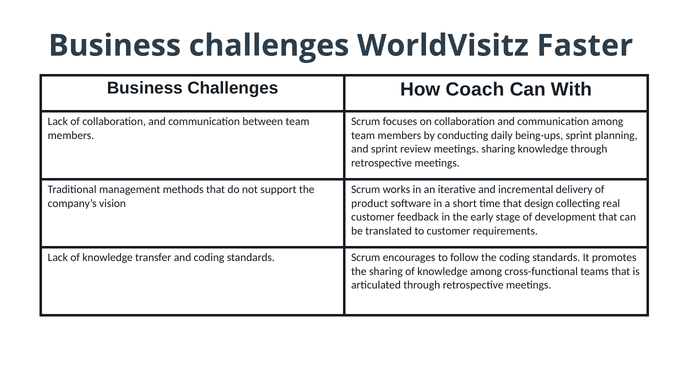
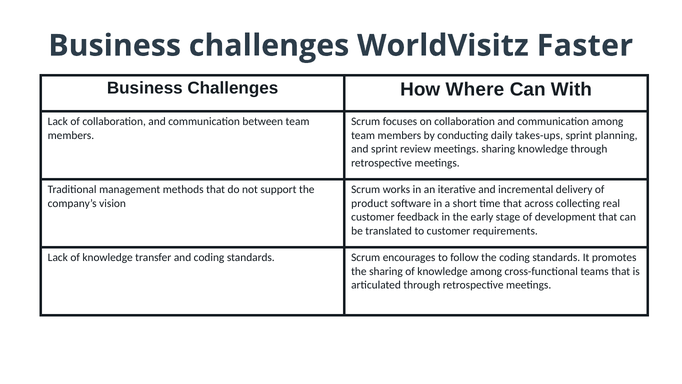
Coach: Coach -> Where
being-ups: being-ups -> takes-ups
design: design -> across
